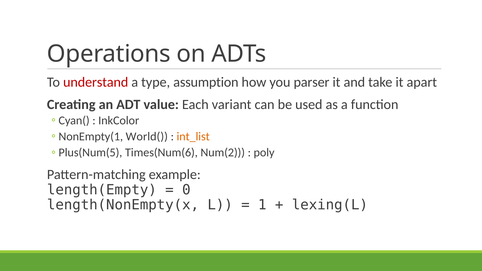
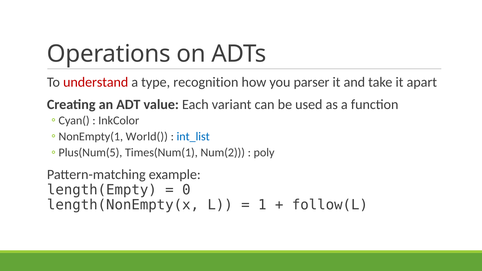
assumption: assumption -> recognition
int_list colour: orange -> blue
Times(Num(6: Times(Num(6 -> Times(Num(1
lexing(L: lexing(L -> follow(L
